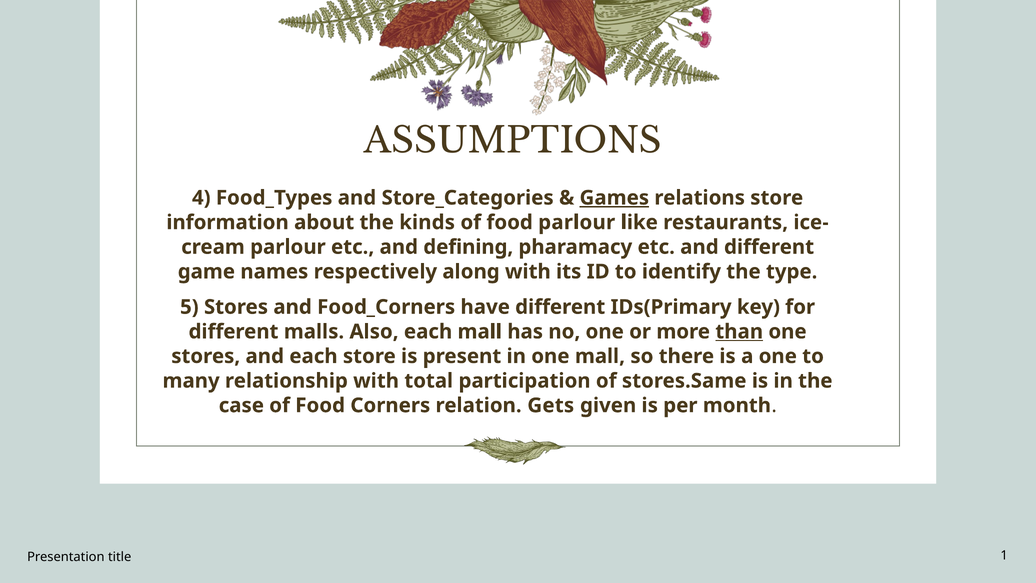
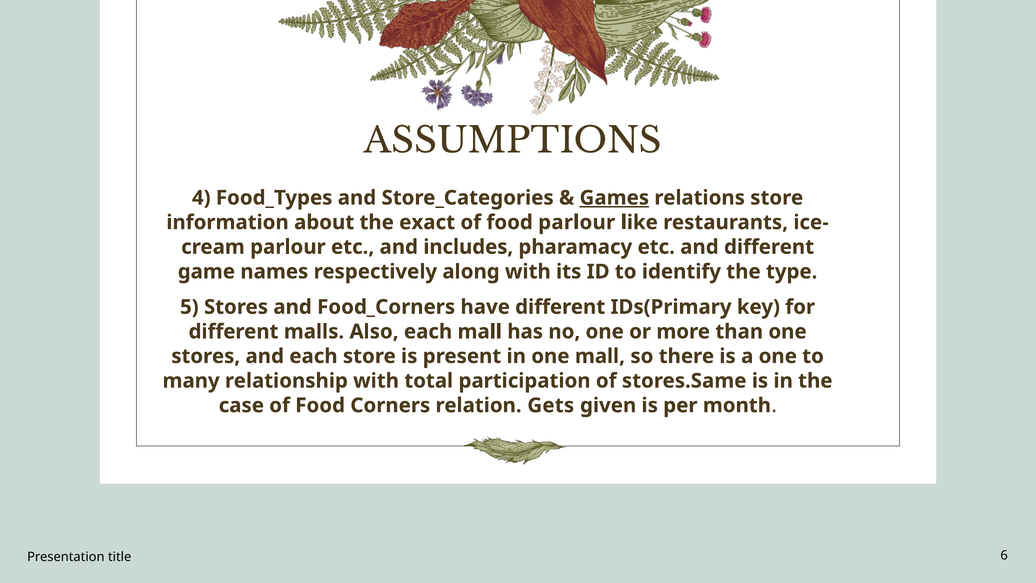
kinds: kinds -> exact
defining: defining -> includes
than underline: present -> none
1: 1 -> 6
